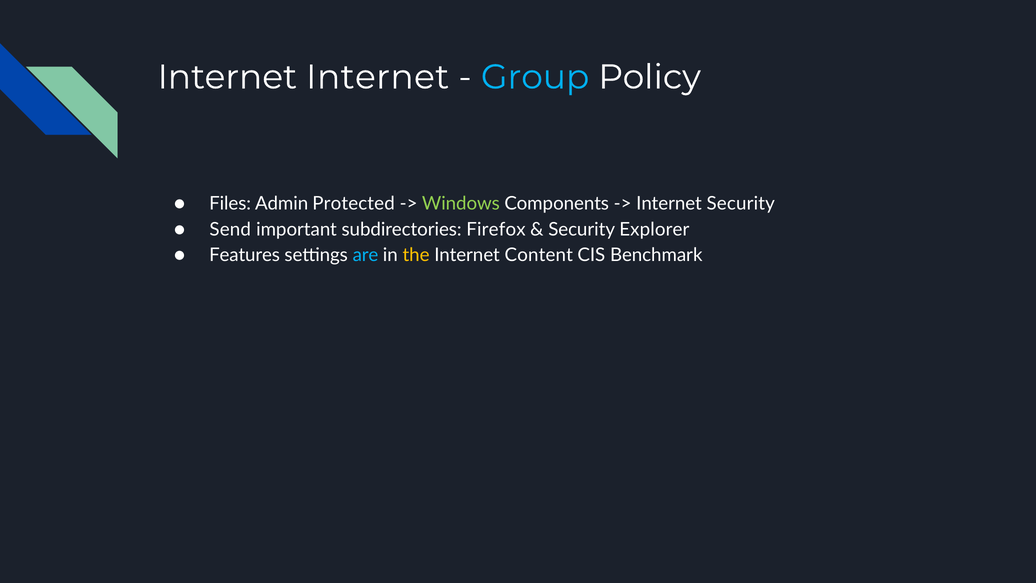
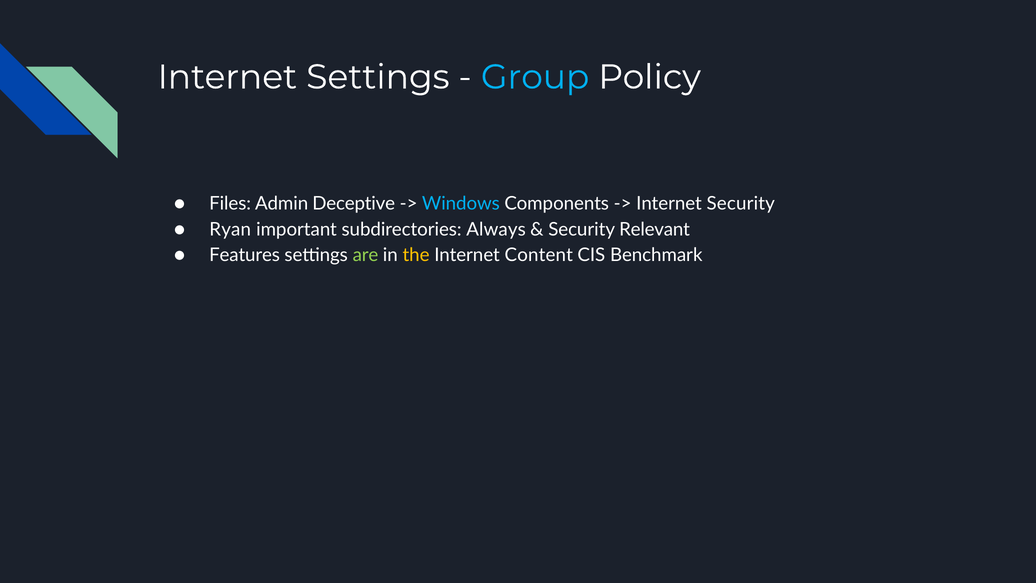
Internet Internet: Internet -> Settings
Protected: Protected -> Deceptive
Windows colour: light green -> light blue
Send: Send -> Ryan
Firefox: Firefox -> Always
Explorer: Explorer -> Relevant
are colour: light blue -> light green
